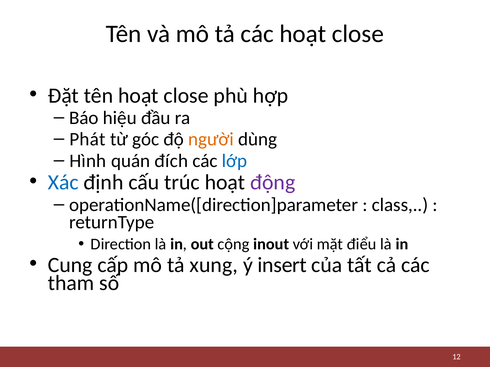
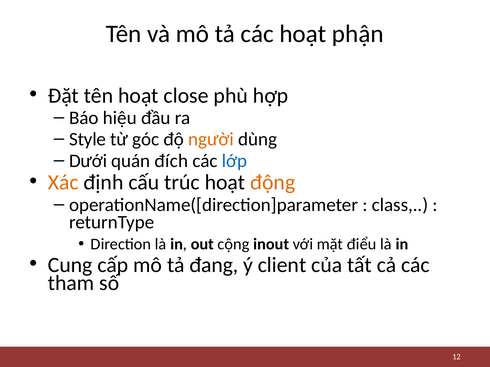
các hoạt close: close -> phận
Phát: Phát -> Style
Hình: Hình -> Dưới
Xác colour: blue -> orange
động colour: purple -> orange
xung: xung -> đang
insert: insert -> client
